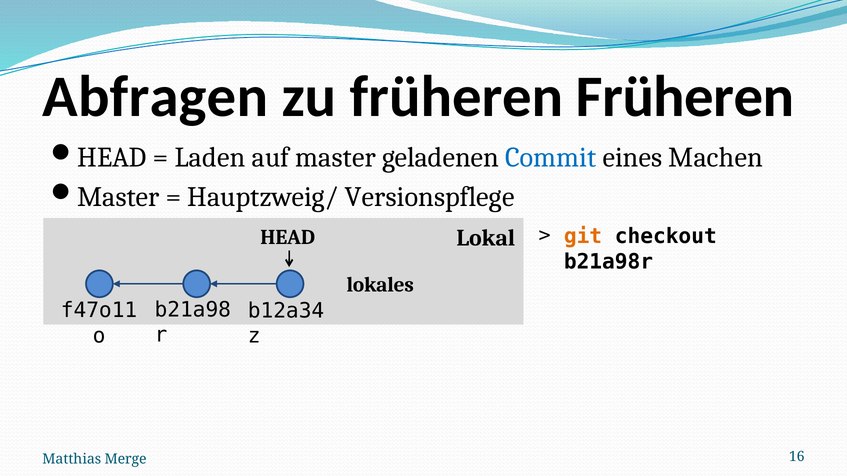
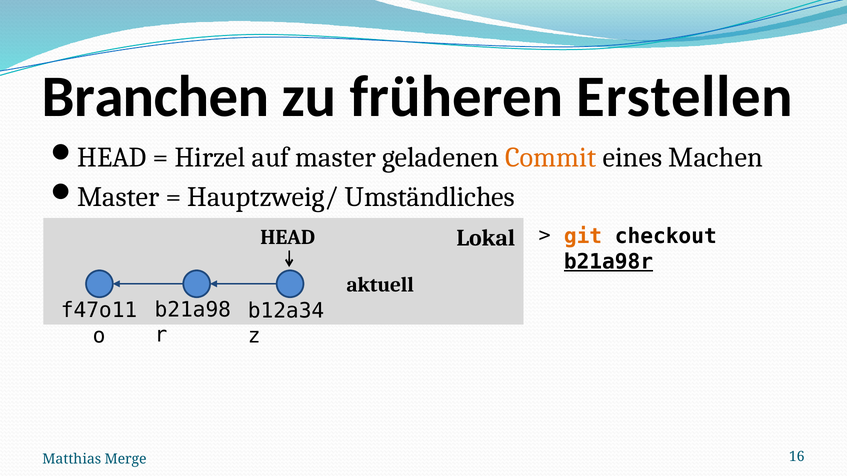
Abfragen: Abfragen -> Branchen
früheren Früheren: Früheren -> Erstellen
Laden: Laden -> Hirzel
Commit colour: blue -> orange
Versionspflege: Versionspflege -> Umständliches
b21a98r underline: none -> present
lokales: lokales -> aktuell
